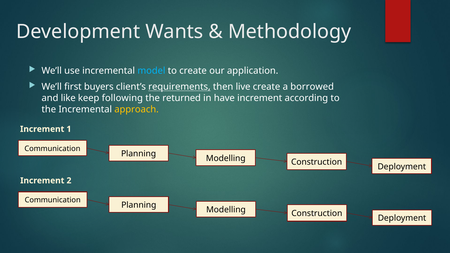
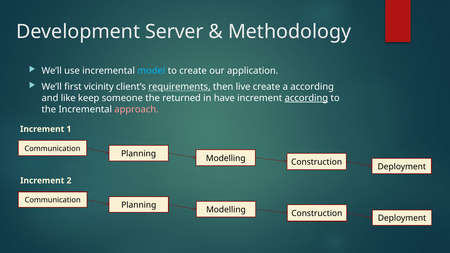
Wants: Wants -> Server
buyers: buyers -> vicinity
a borrowed: borrowed -> according
following: following -> someone
according at (306, 98) underline: none -> present
approach colour: yellow -> pink
